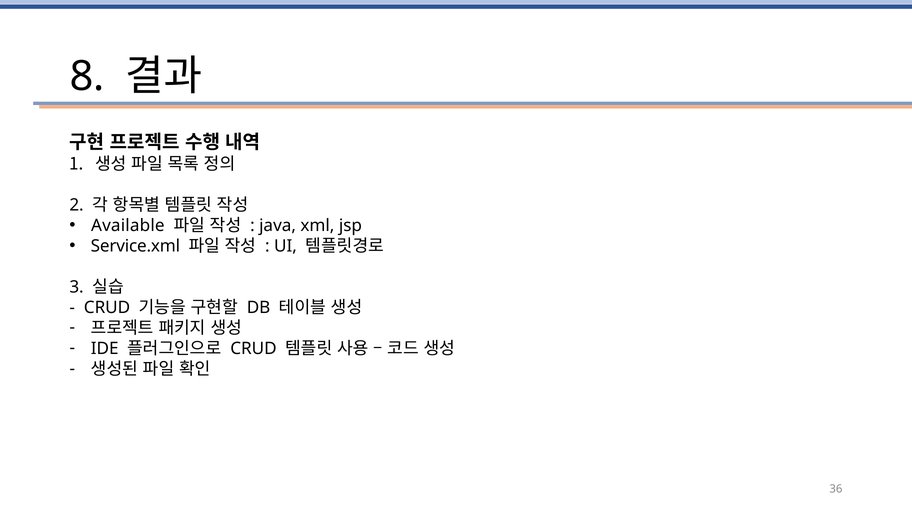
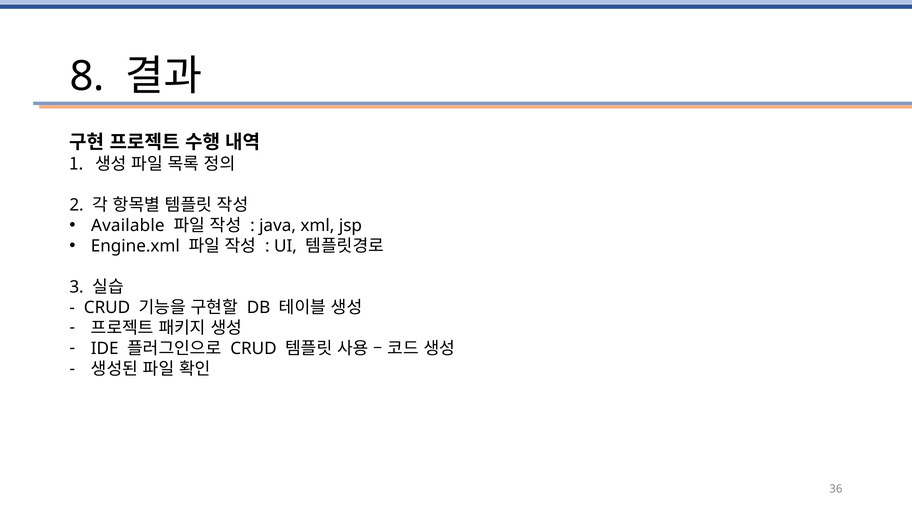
Service.xml: Service.xml -> Engine.xml
